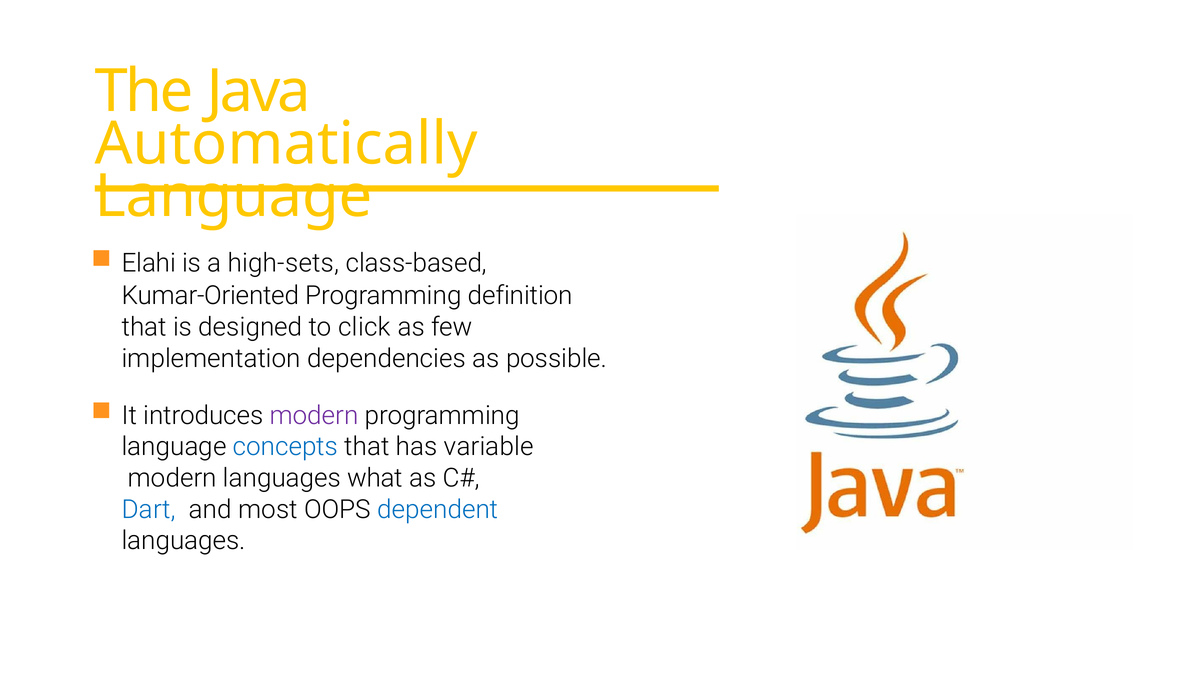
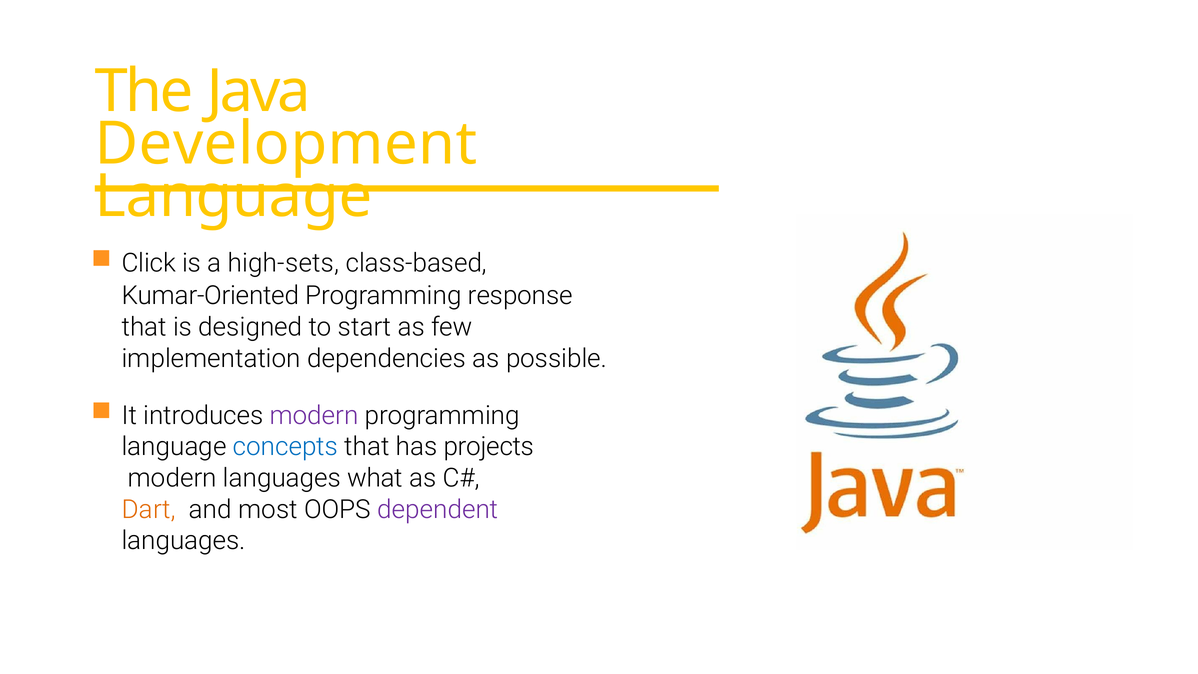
Automatically: Automatically -> Development
Elahi: Elahi -> Click
definition: definition -> response
click: click -> start
variable: variable -> projects
Dart colour: blue -> orange
dependent colour: blue -> purple
